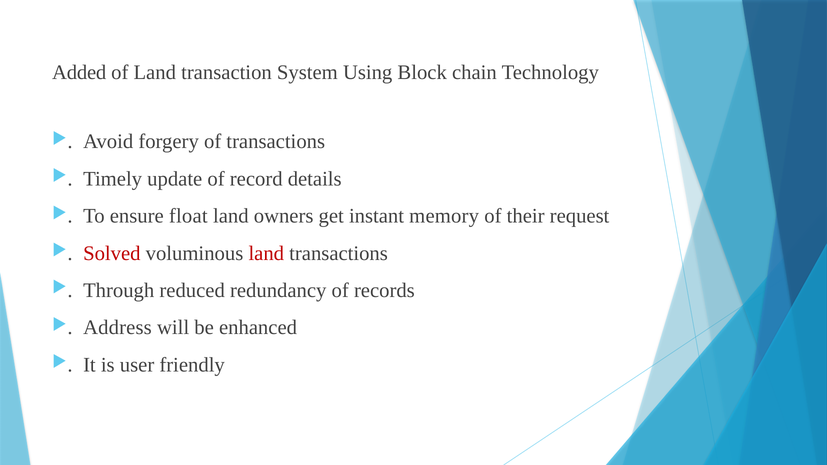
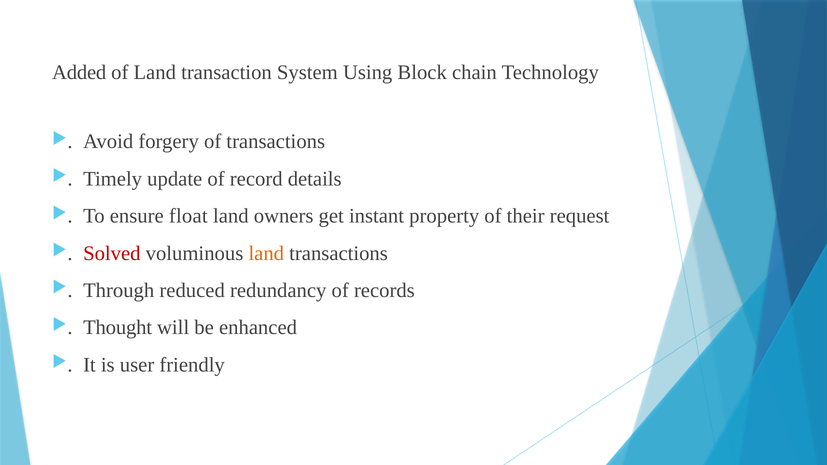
memory: memory -> property
land at (266, 253) colour: red -> orange
Address: Address -> Thought
